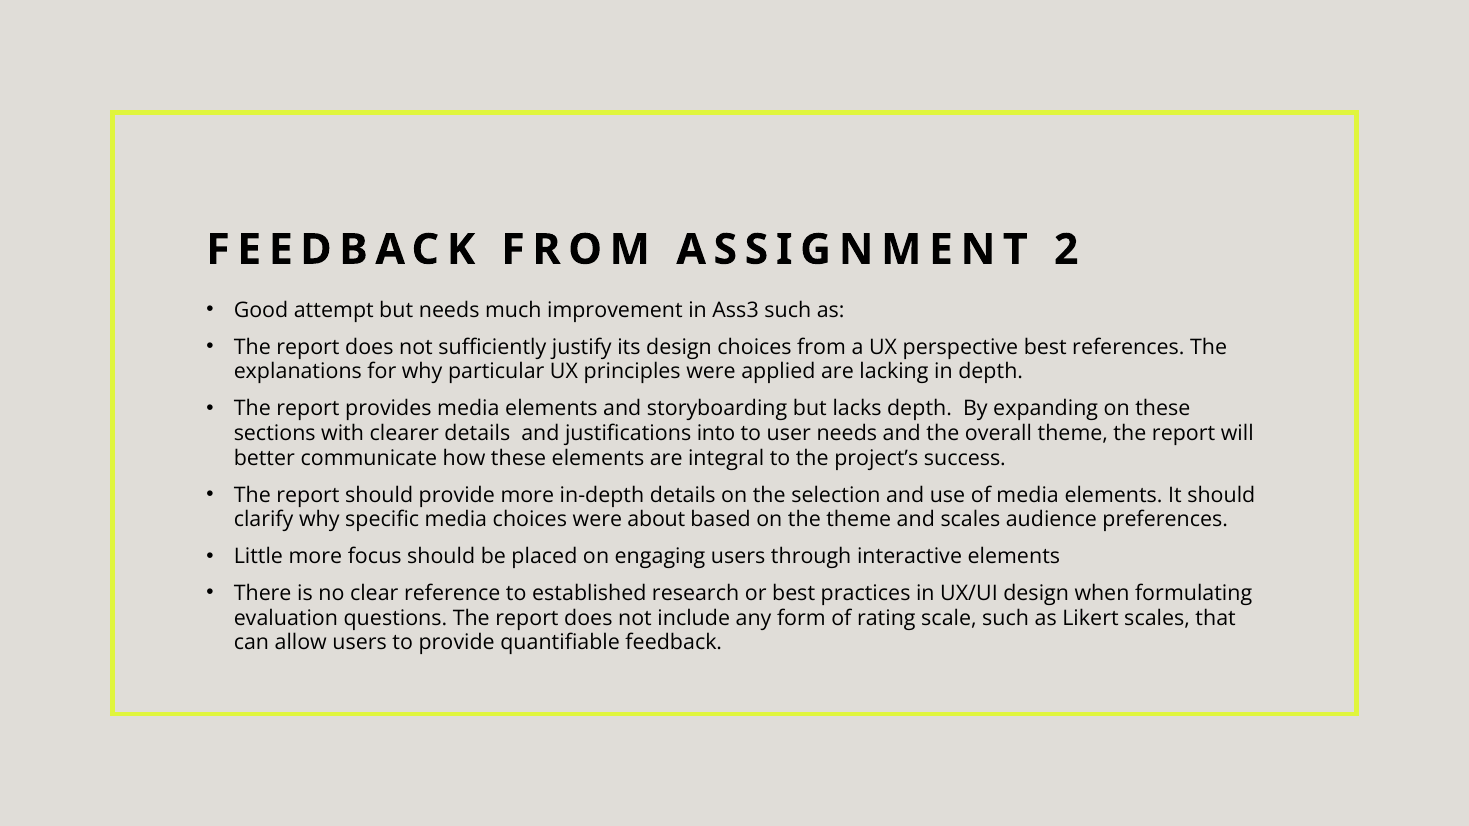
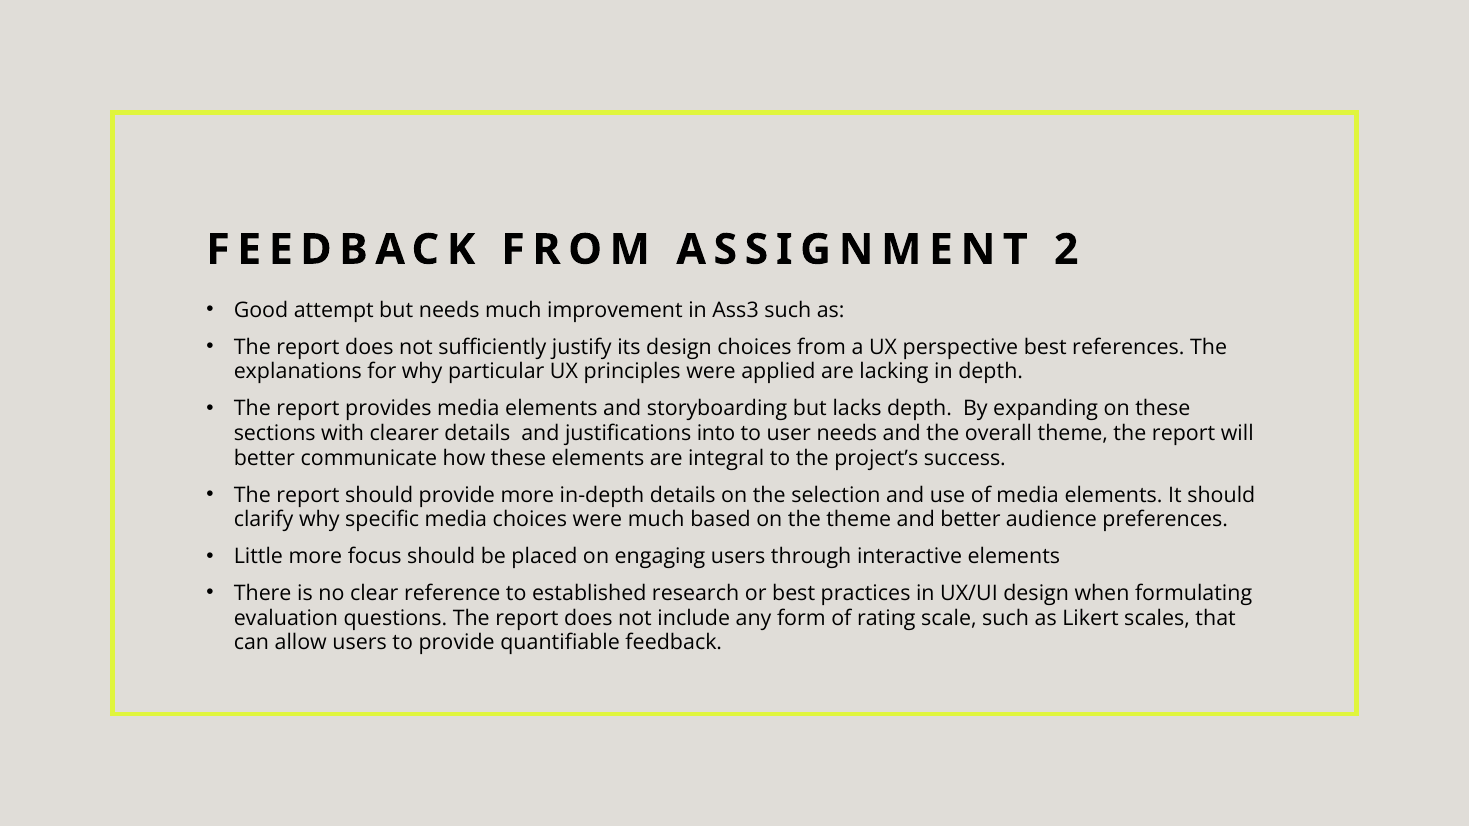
were about: about -> much
and scales: scales -> better
